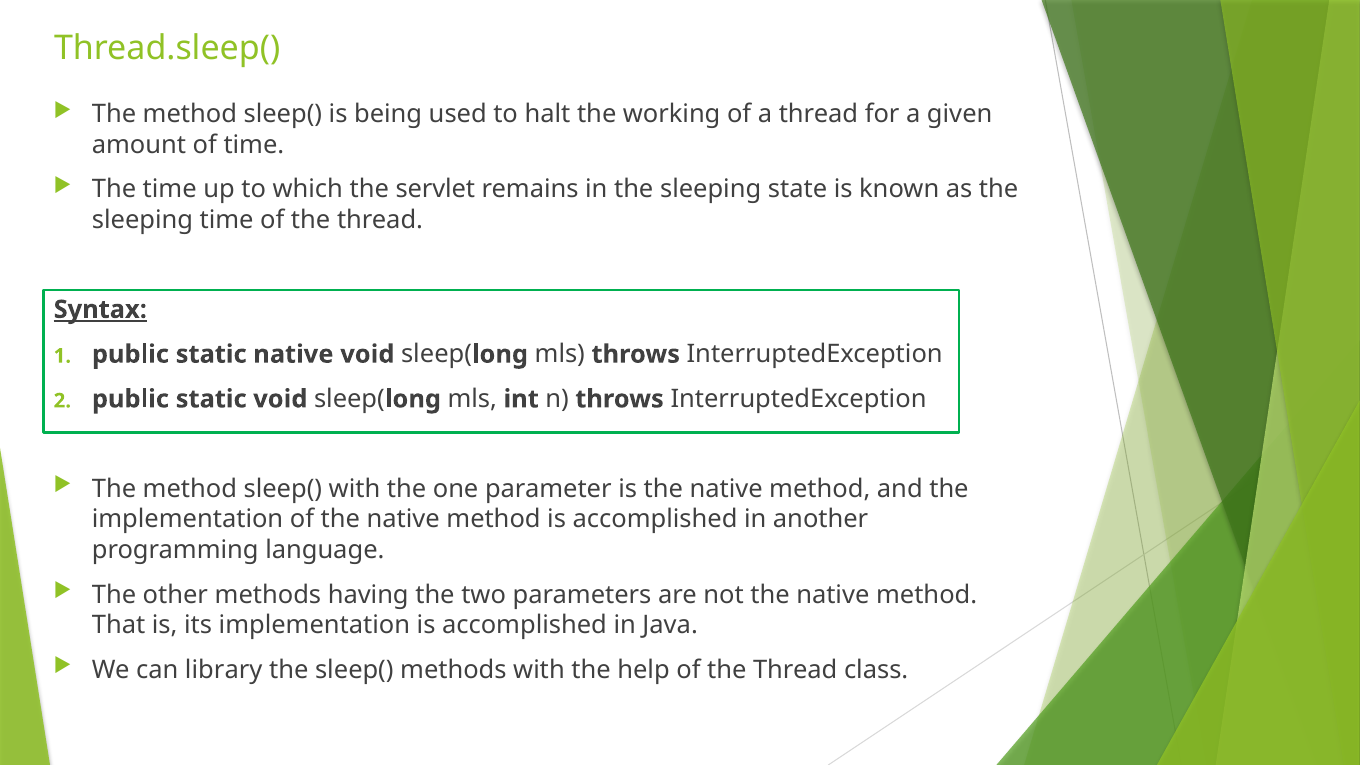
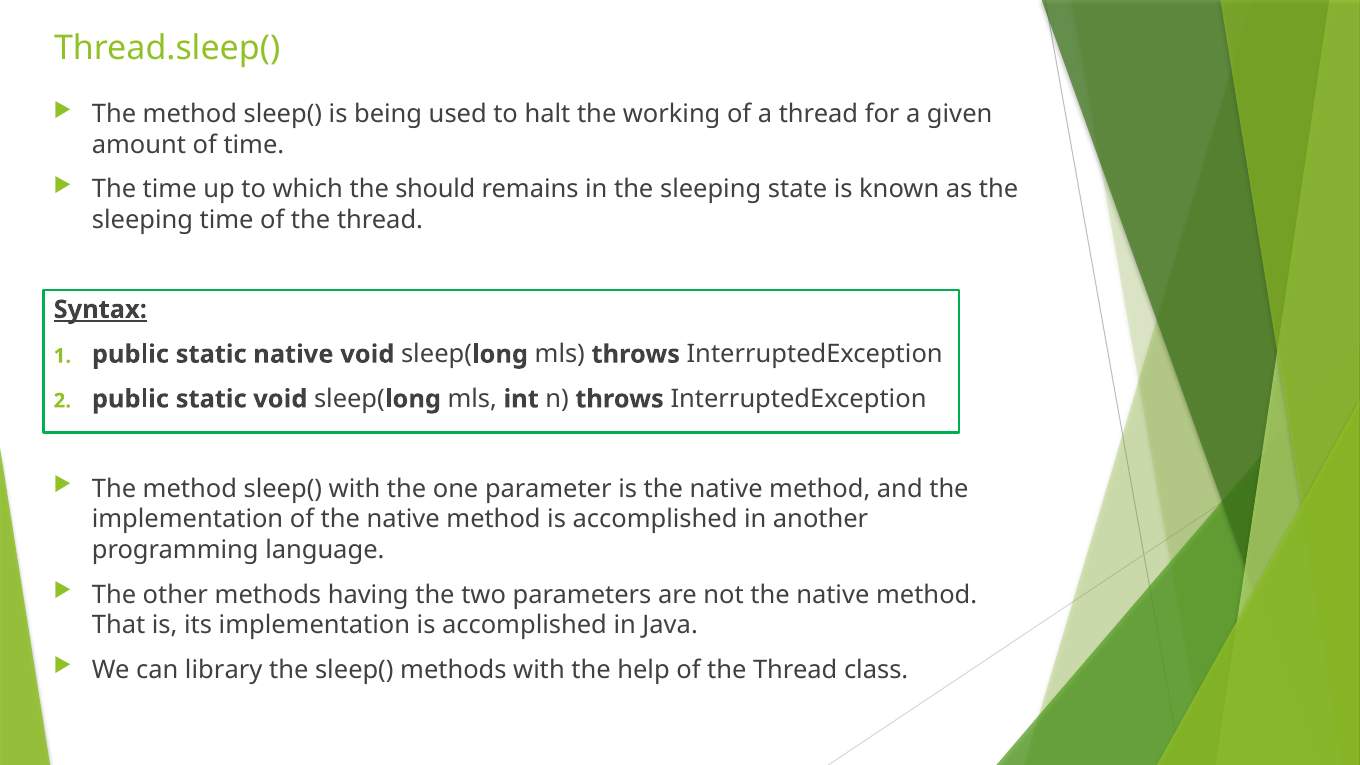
servlet: servlet -> should
